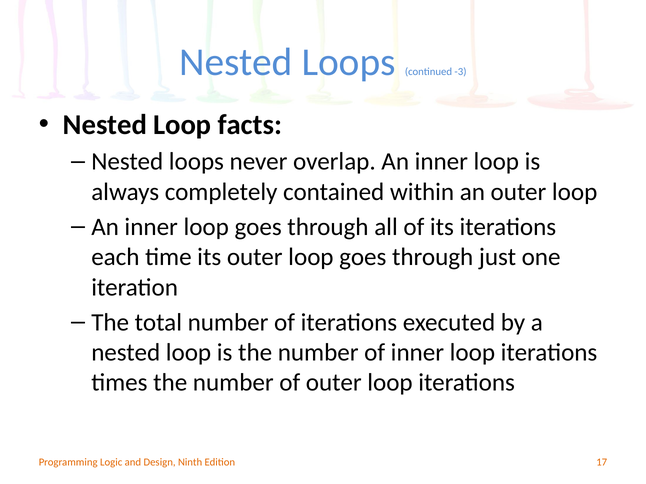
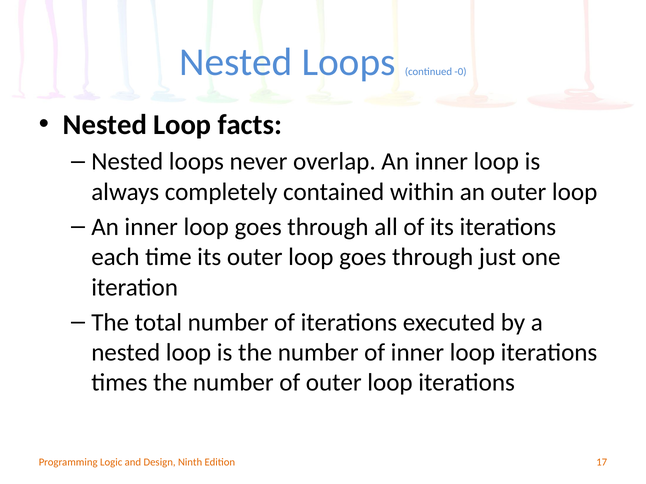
-3: -3 -> -0
